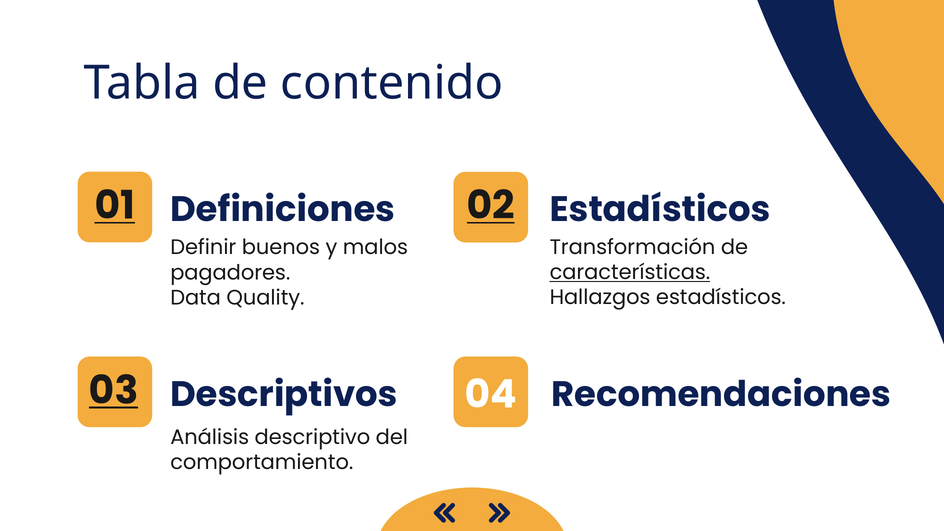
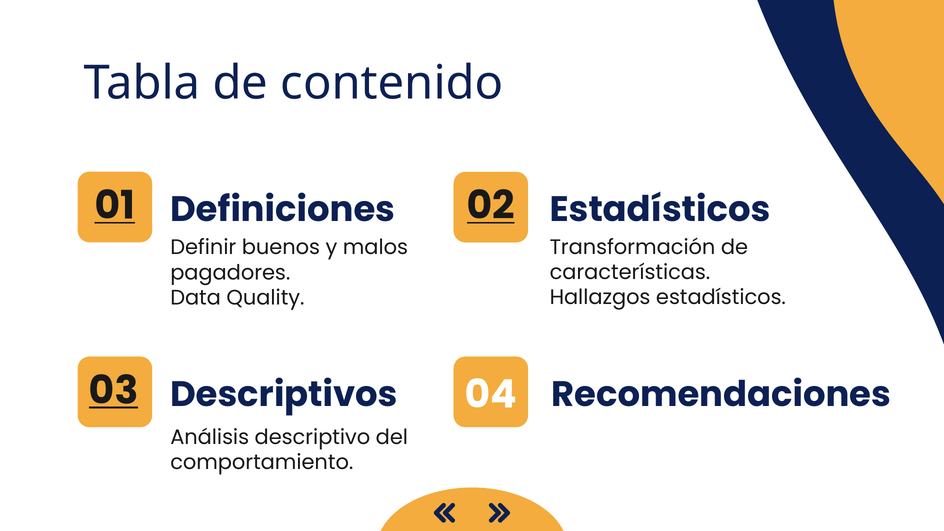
características underline: present -> none
